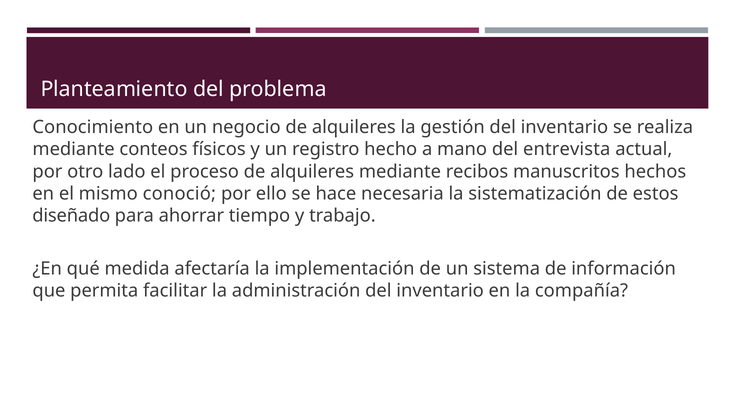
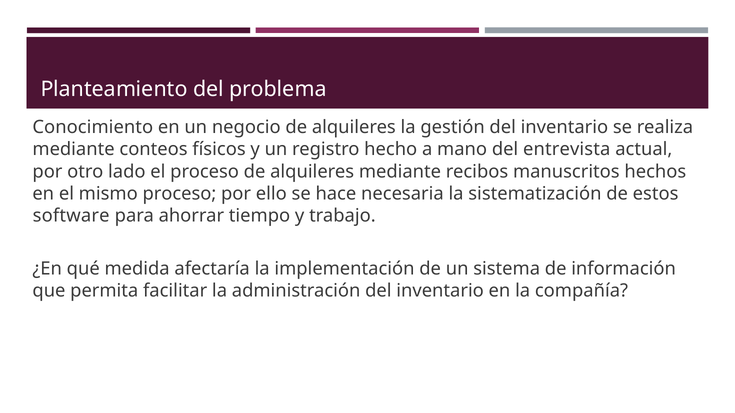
mismo conoció: conoció -> proceso
diseñado: diseñado -> software
